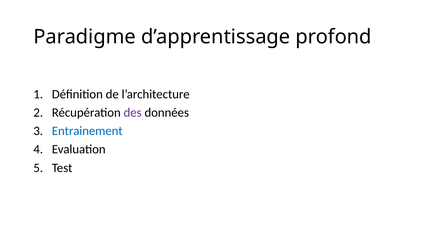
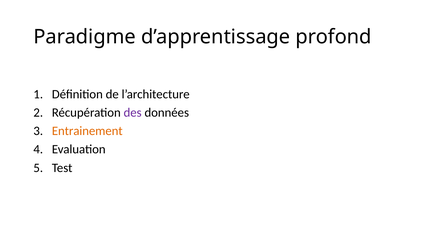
Entrainement colour: blue -> orange
